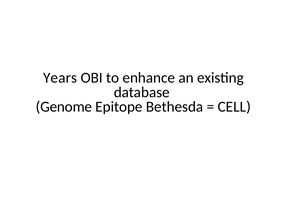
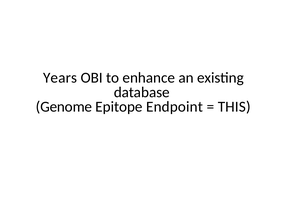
Bethesda: Bethesda -> Endpoint
CELL: CELL -> THIS
